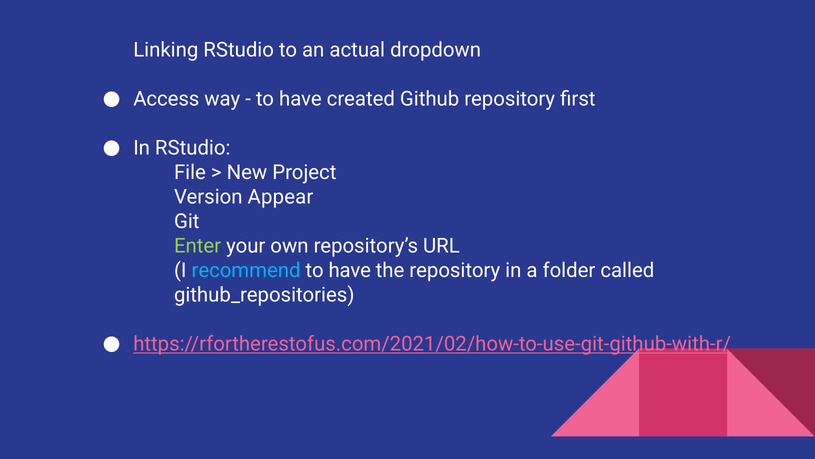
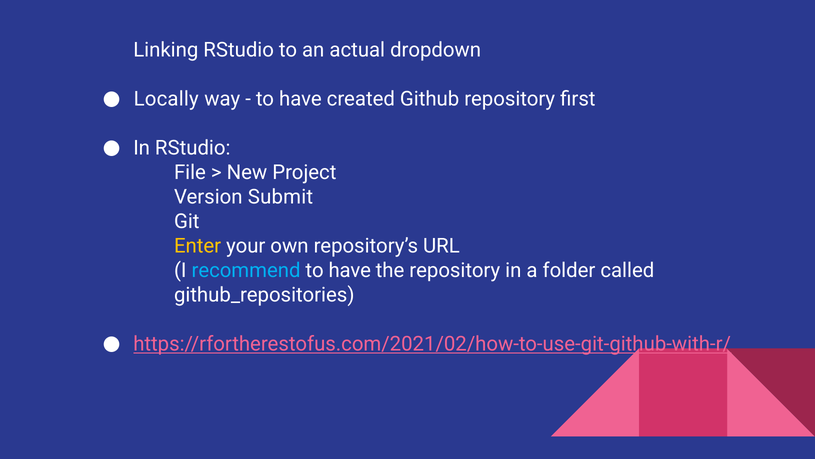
Access: Access -> Locally
Appear: Appear -> Submit
Enter colour: light green -> yellow
